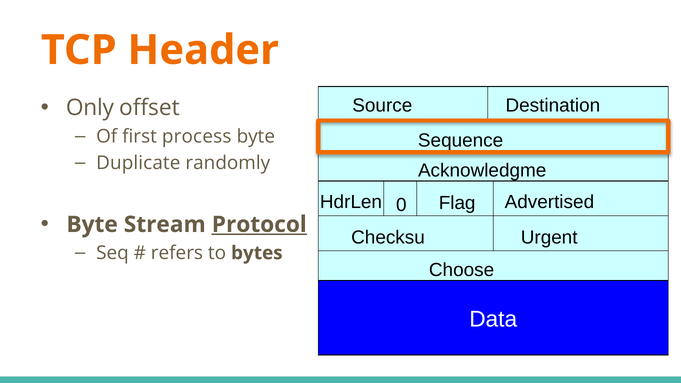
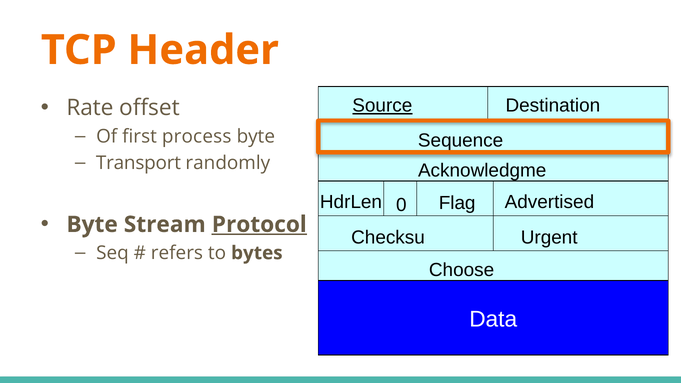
Only: Only -> Rate
Source underline: none -> present
Duplicate: Duplicate -> Transport
